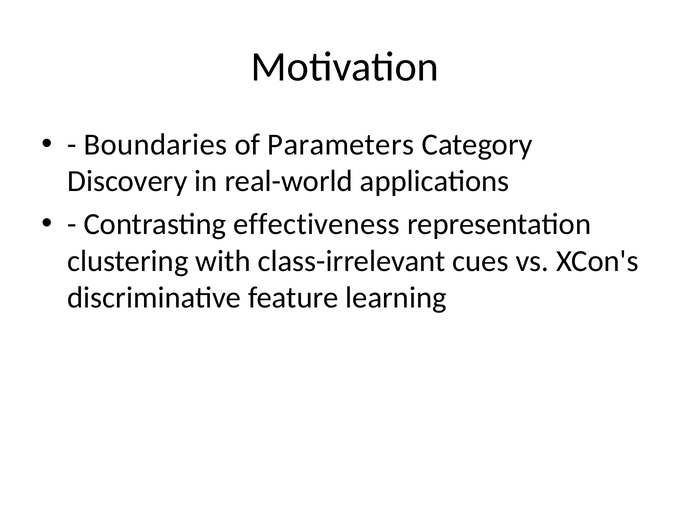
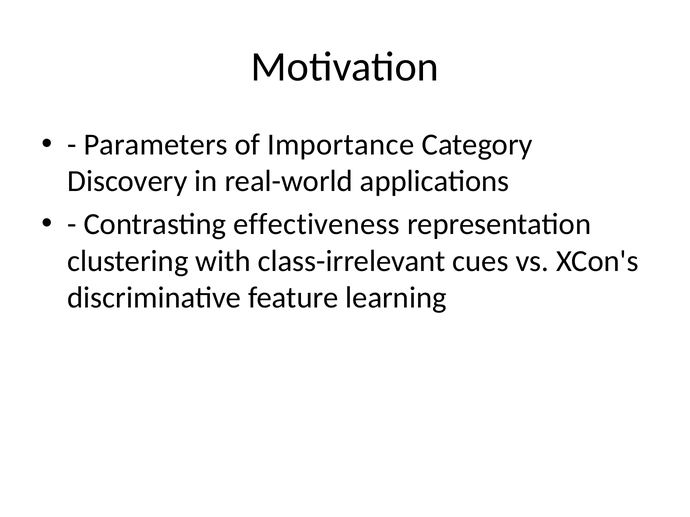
Boundaries: Boundaries -> Parameters
Parameters: Parameters -> Importance
